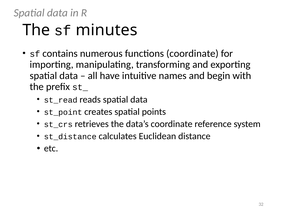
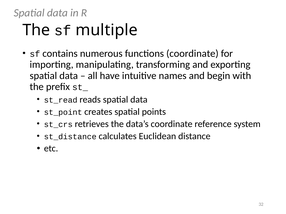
minutes: minutes -> multiple
